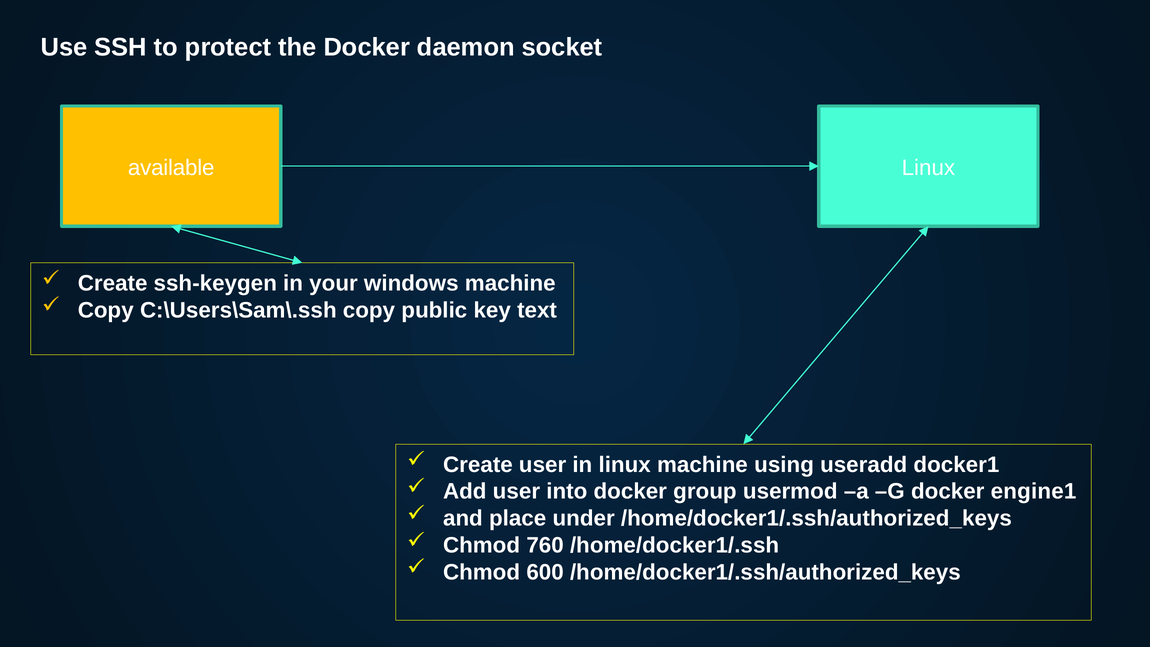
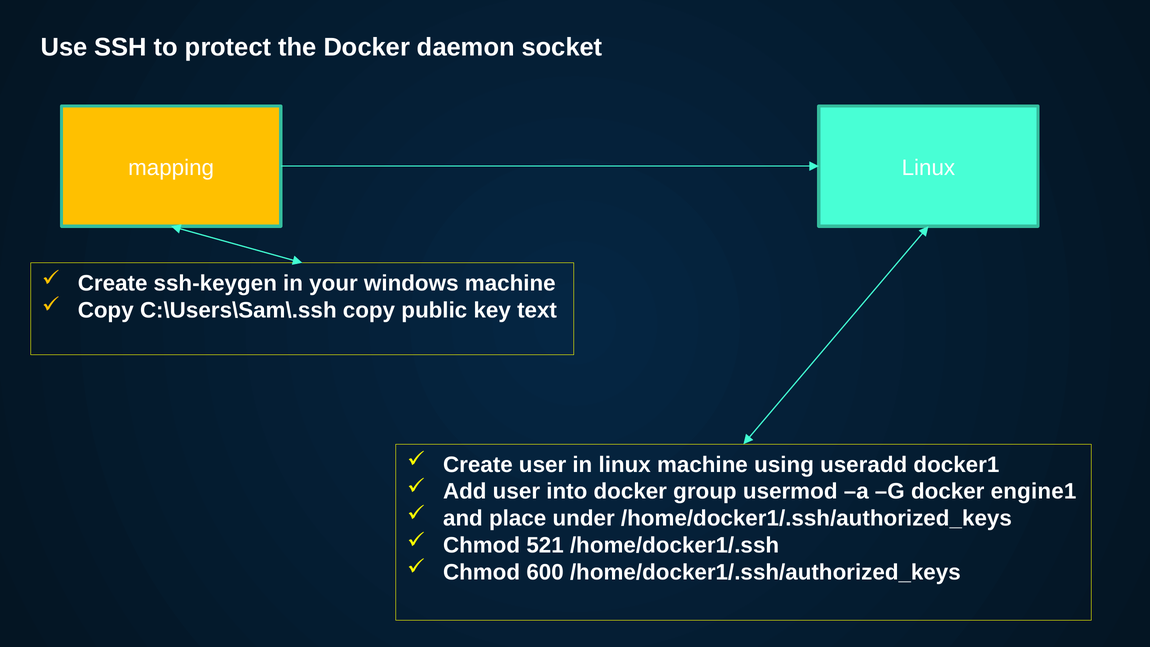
available: available -> mapping
760: 760 -> 521
